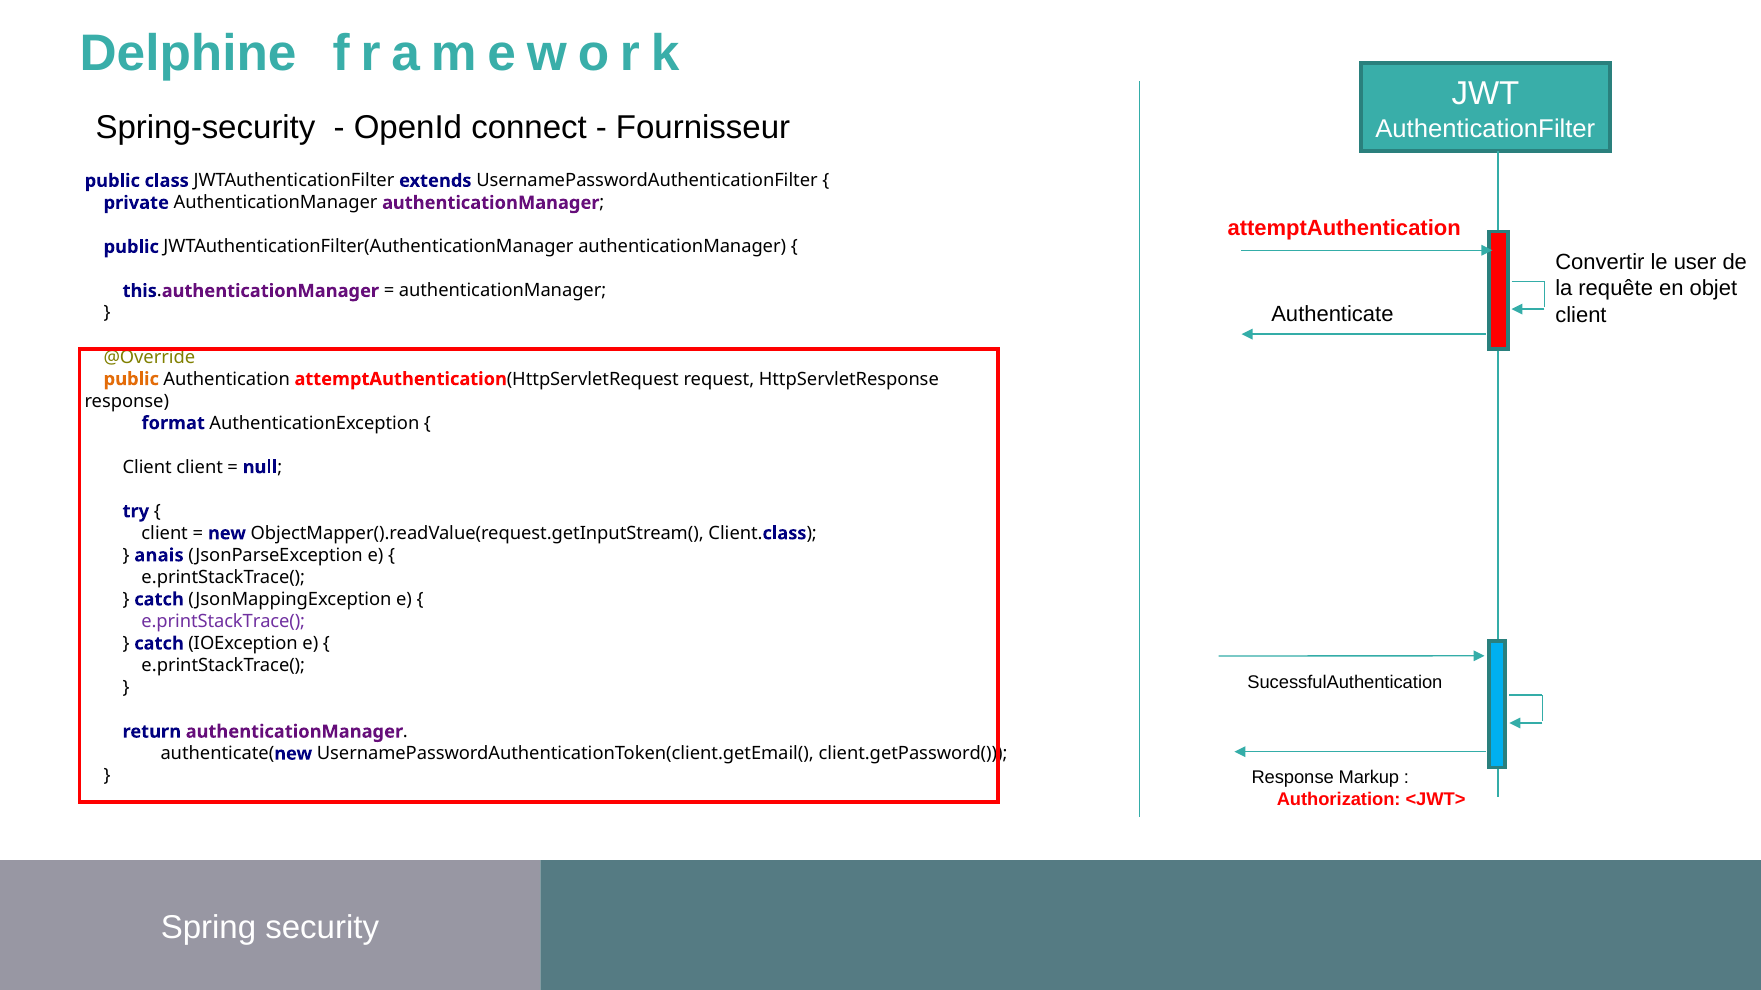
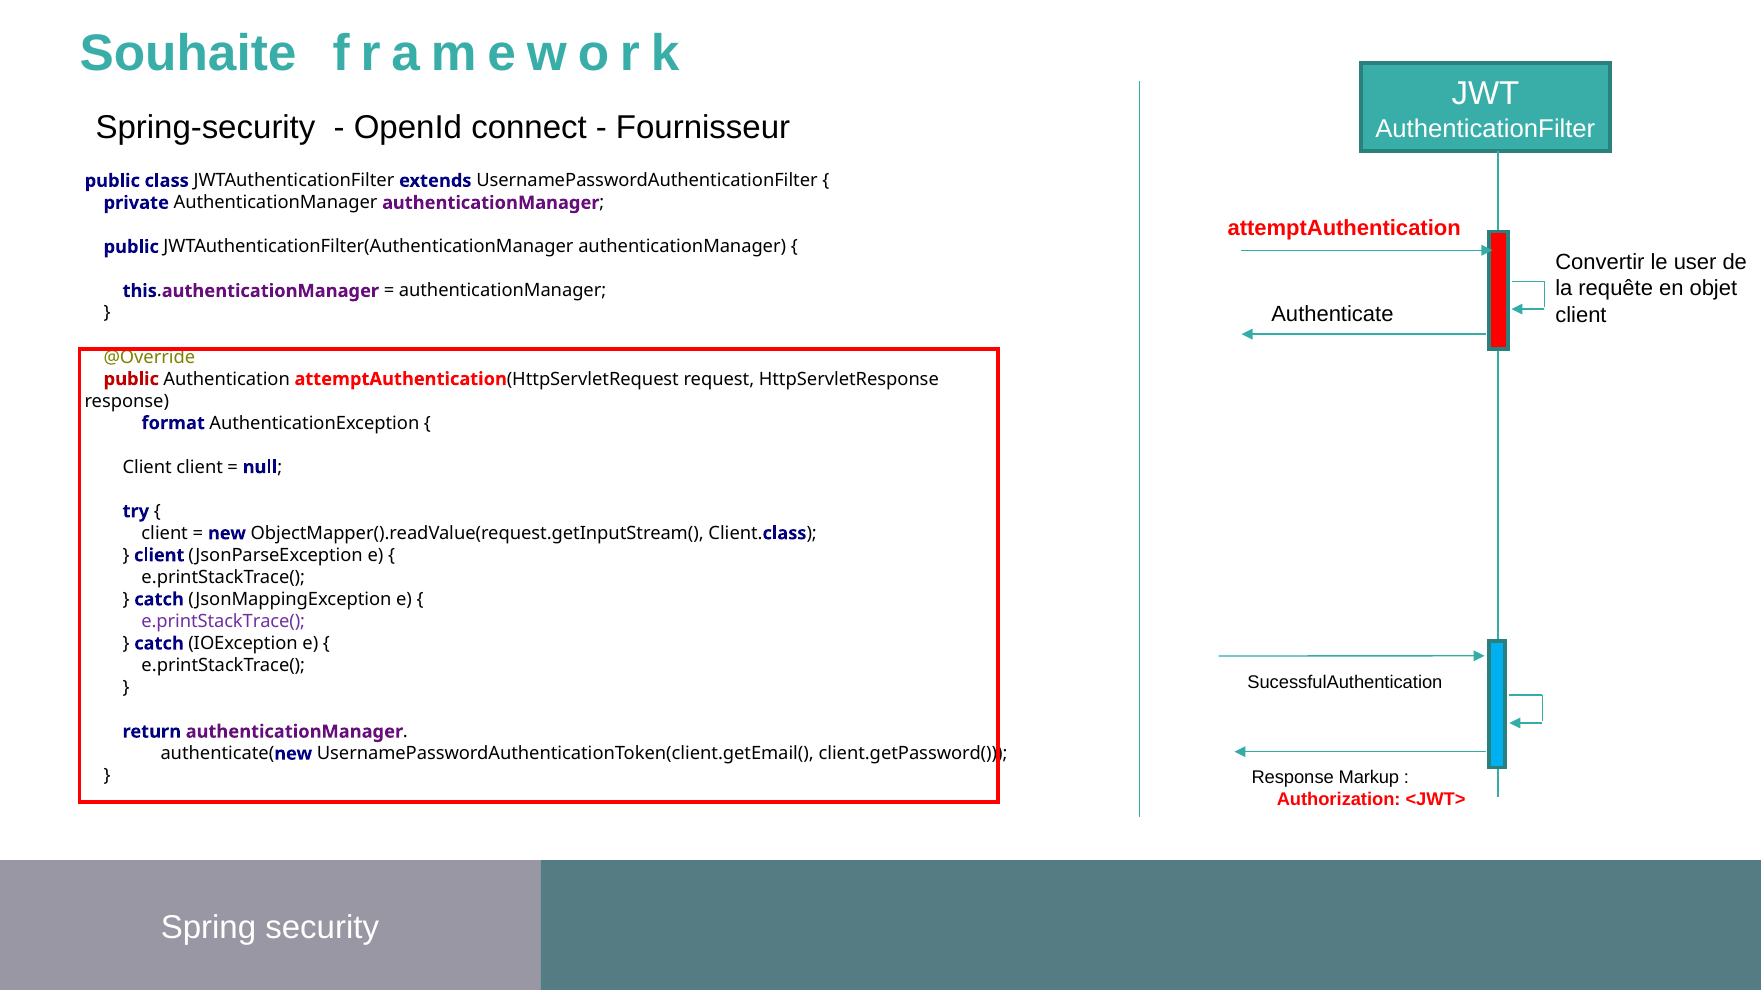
Delphine: Delphine -> Souhaite
public at (131, 379) colour: orange -> red
anais at (159, 556): anais -> client
